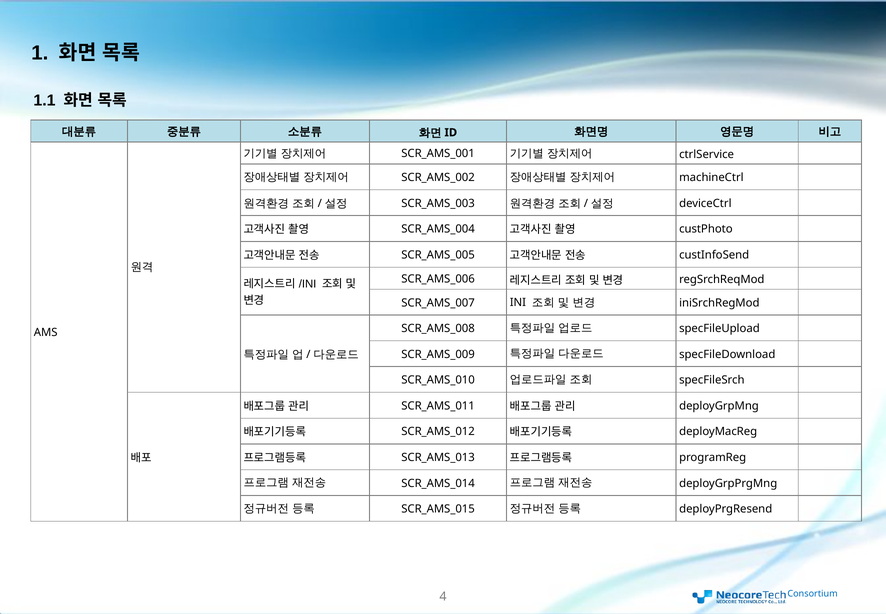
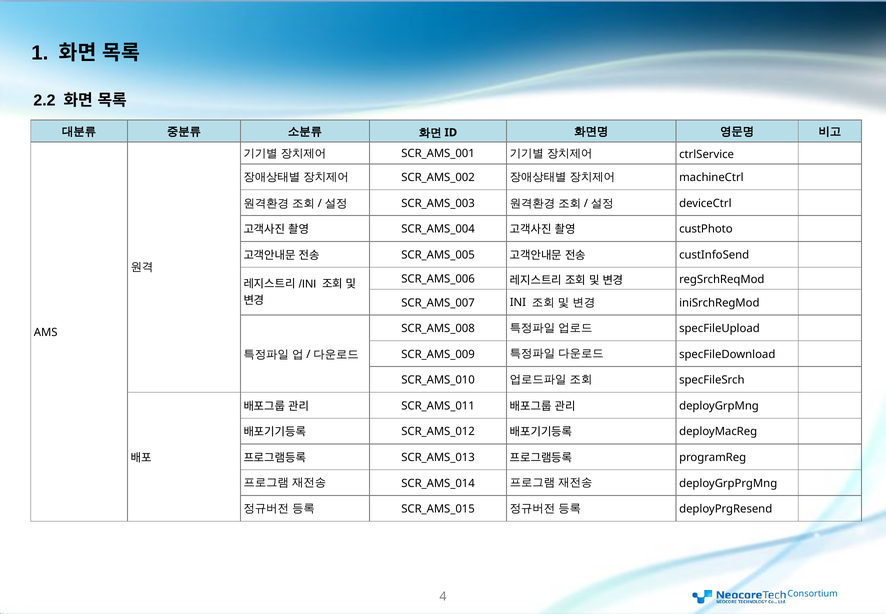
1.1: 1.1 -> 2.2
